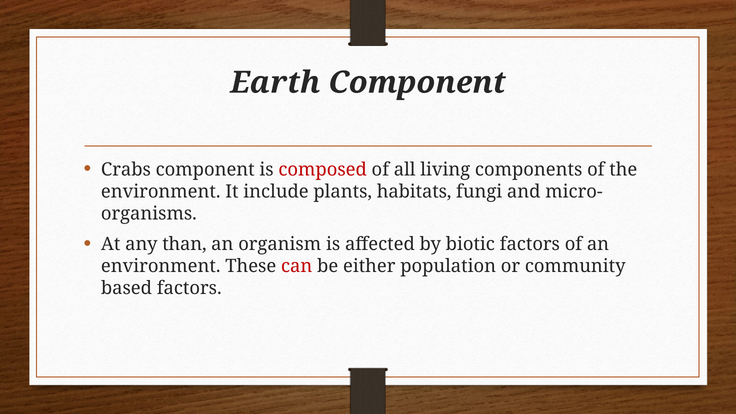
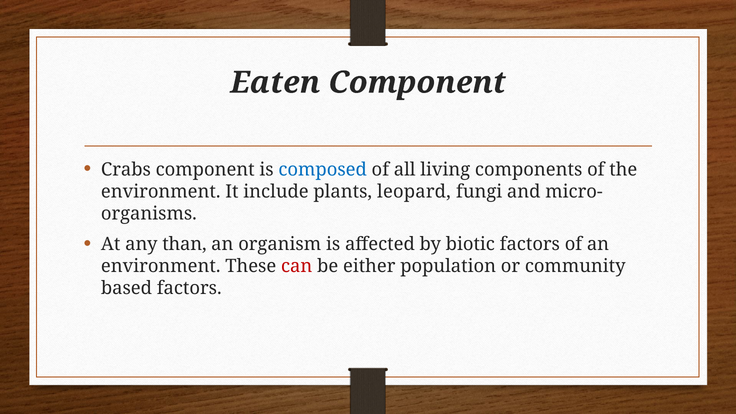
Earth: Earth -> Eaten
composed colour: red -> blue
habitats: habitats -> leopard
